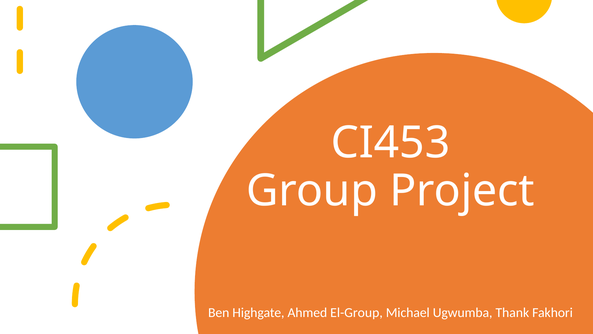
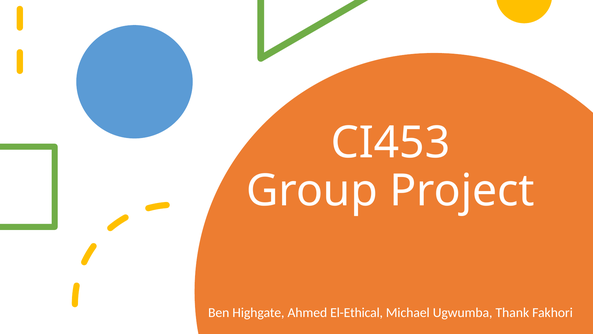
El-Group: El-Group -> El-Ethical
